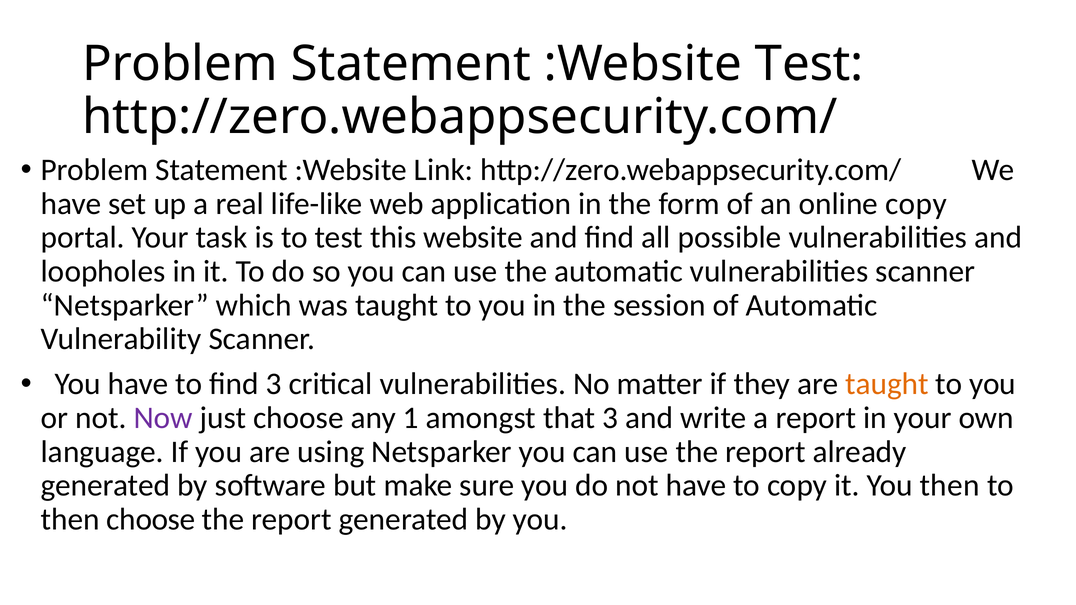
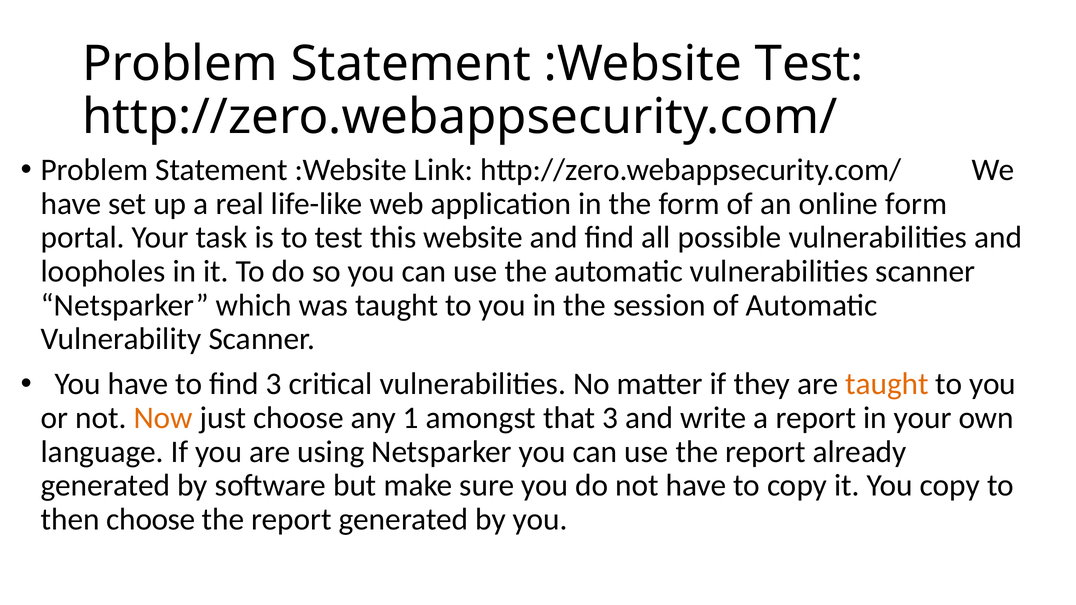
online copy: copy -> form
Now colour: purple -> orange
You then: then -> copy
